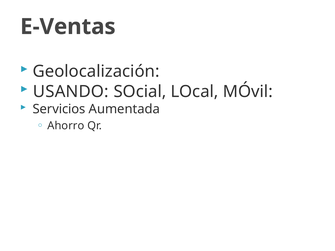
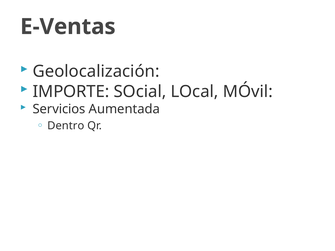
USANDO: USANDO -> IMPORTE
Ahorro: Ahorro -> Dentro
